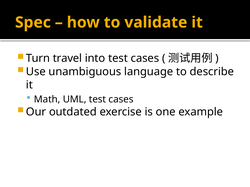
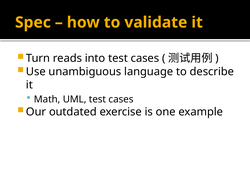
travel: travel -> reads
